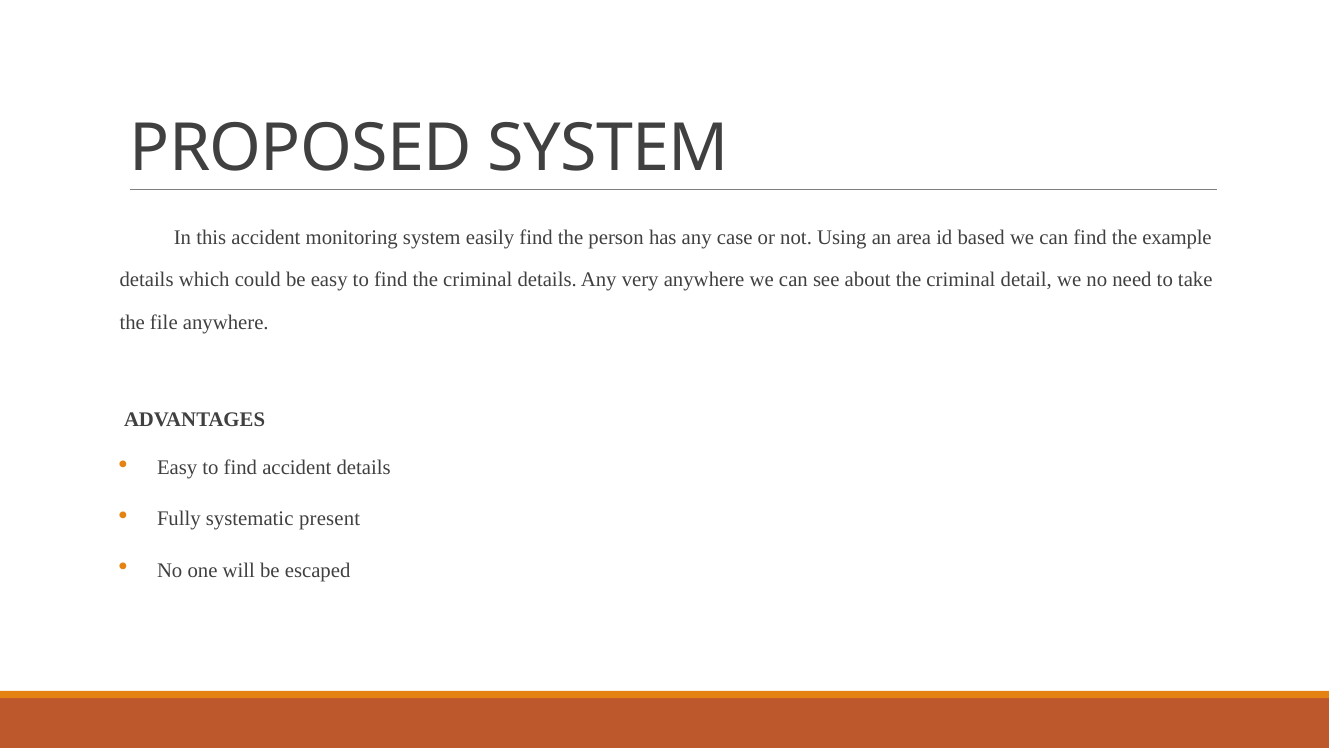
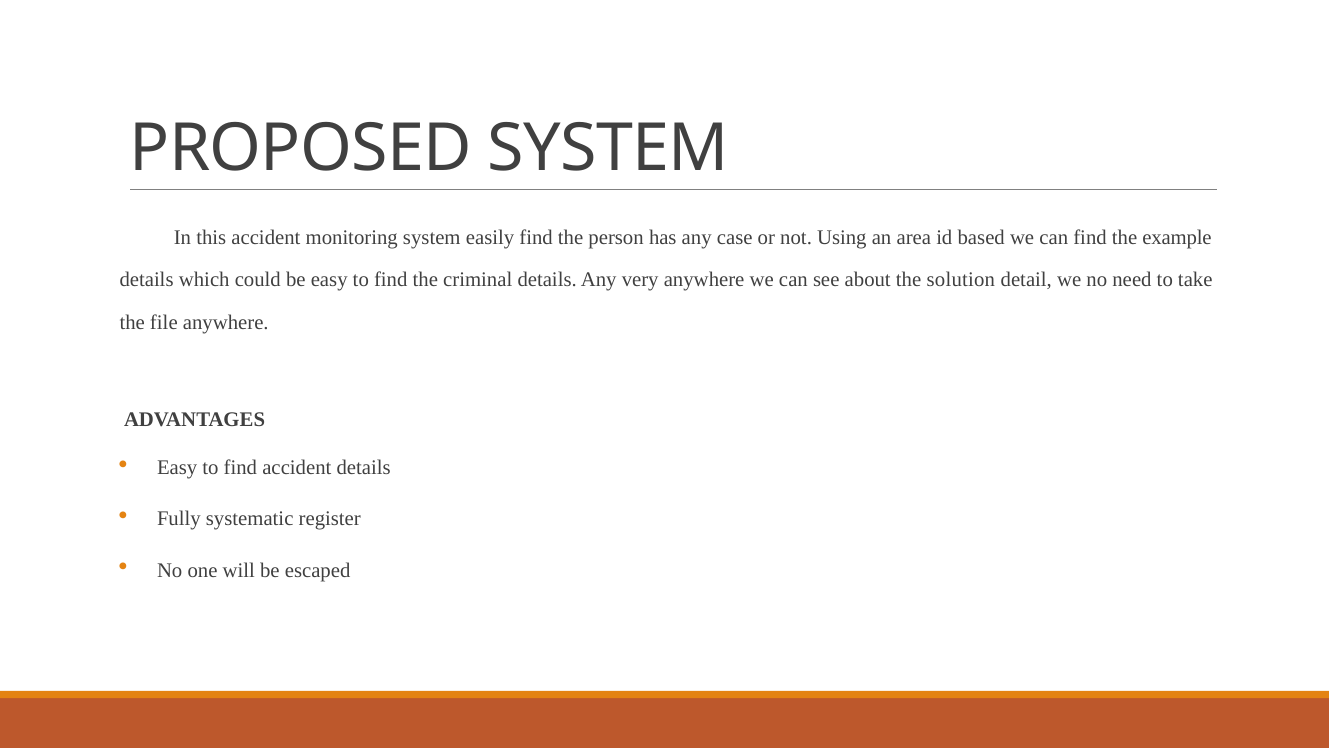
about the criminal: criminal -> solution
present: present -> register
